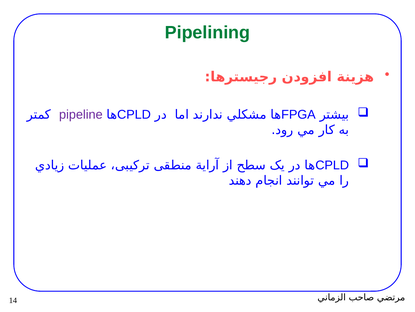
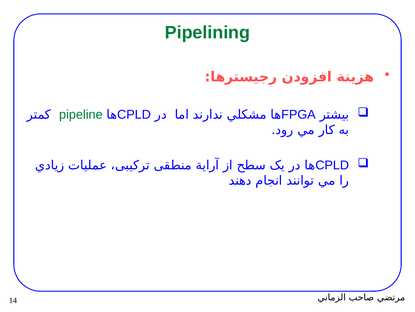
pipeline colour: purple -> green
